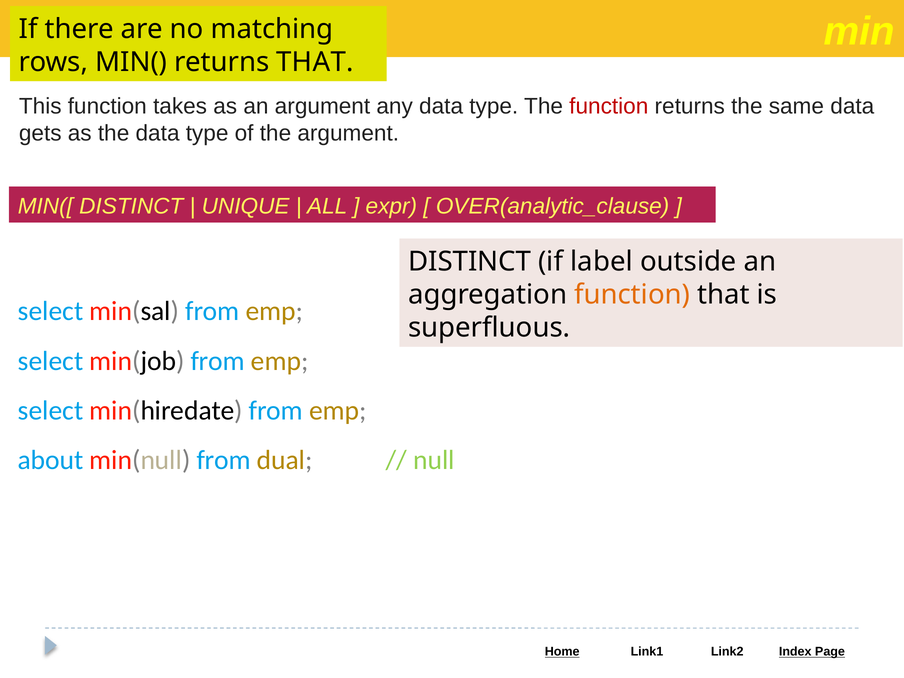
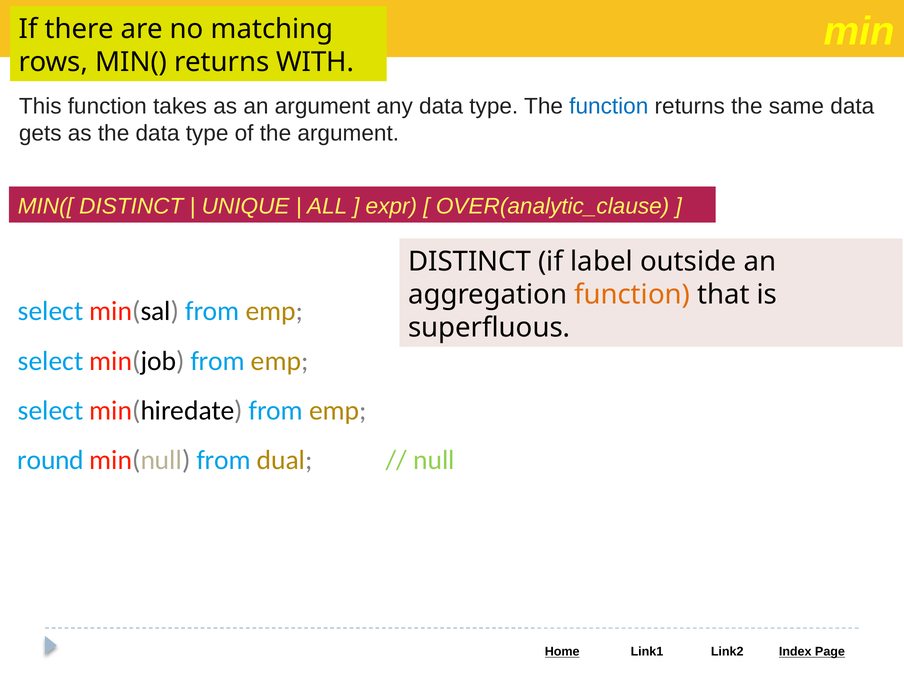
returns THAT: THAT -> WITH
function at (609, 106) colour: red -> blue
about: about -> round
